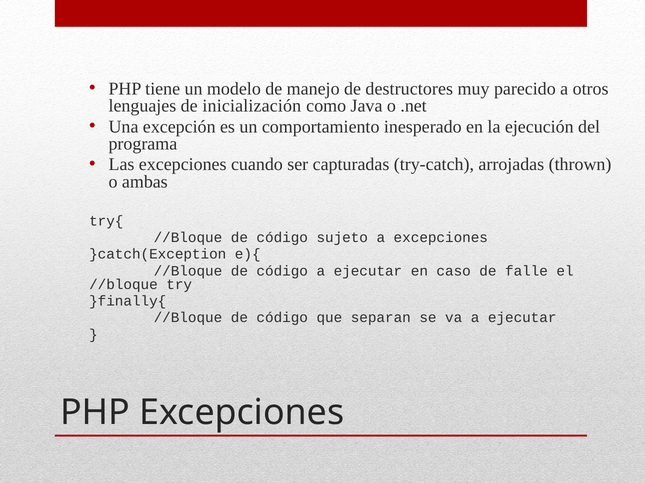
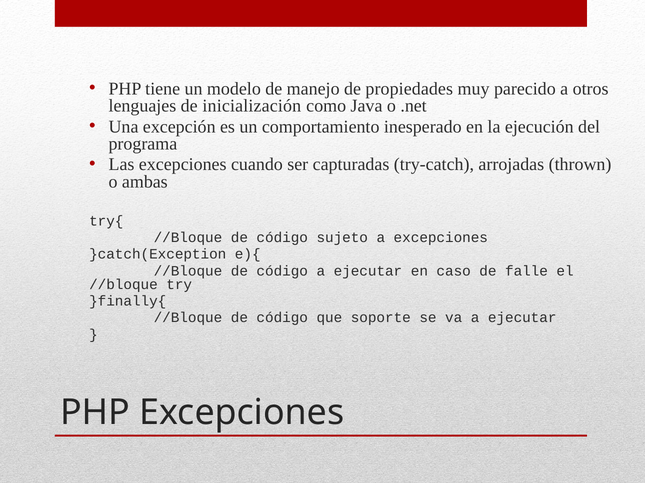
destructores: destructores -> propiedades
separan: separan -> soporte
